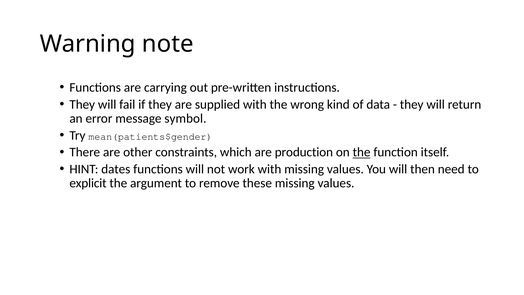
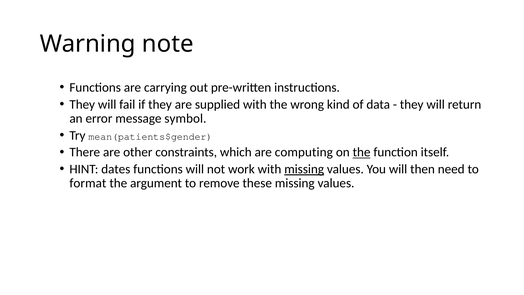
production: production -> computing
missing at (304, 169) underline: none -> present
explicit: explicit -> format
